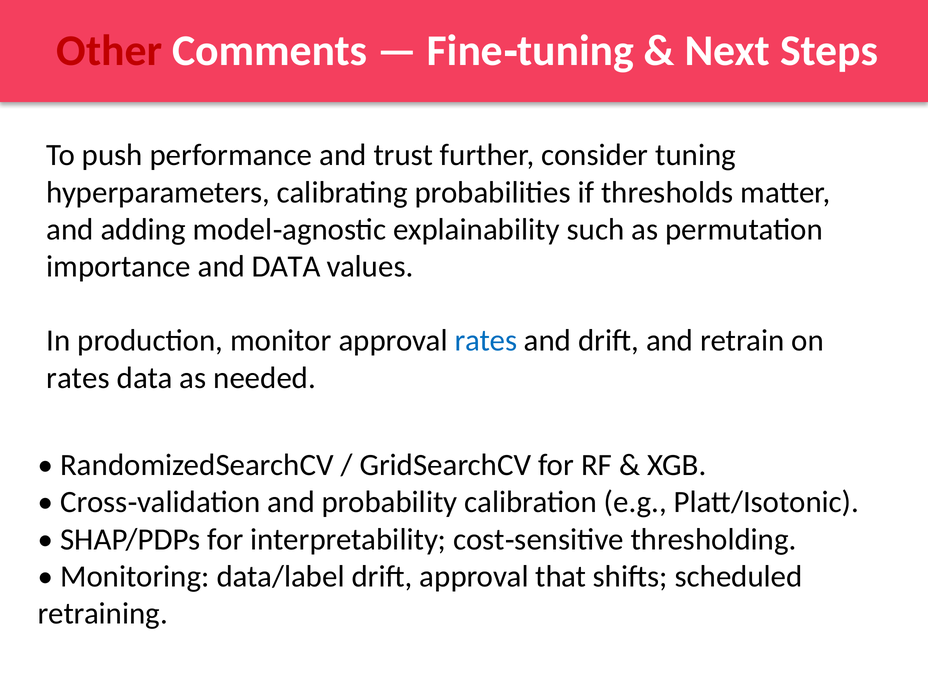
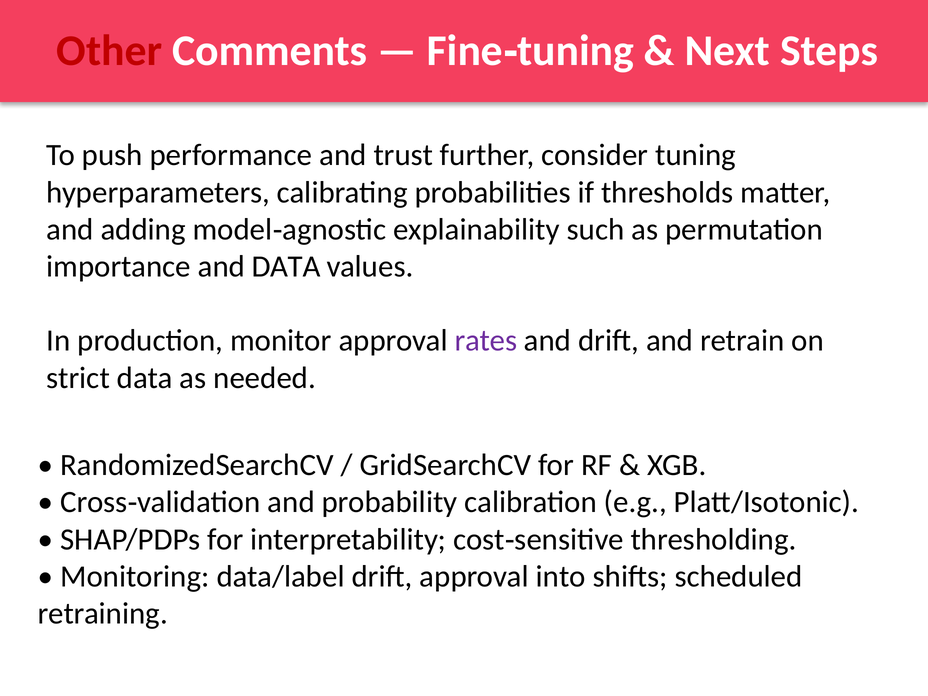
rates at (486, 341) colour: blue -> purple
rates at (78, 378): rates -> strict
that: that -> into
